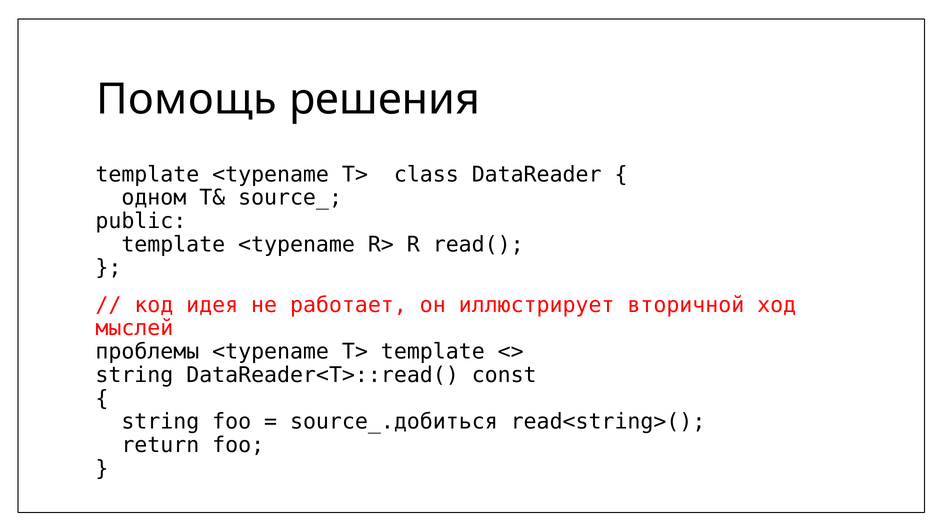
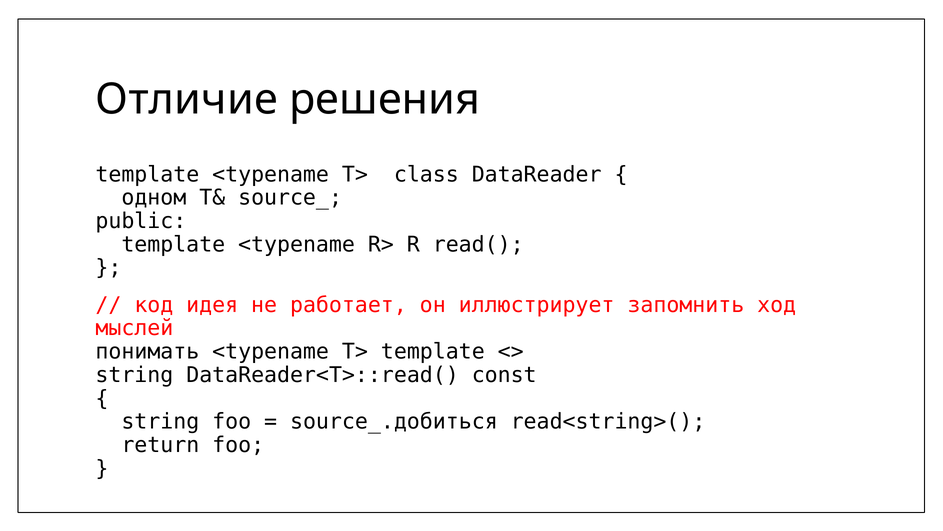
Помощь: Помощь -> Отличие
вторичной: вторичной -> запомнить
проблемы: проблемы -> понимать
